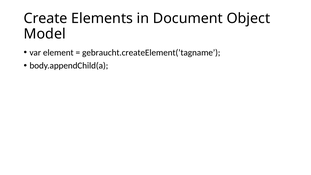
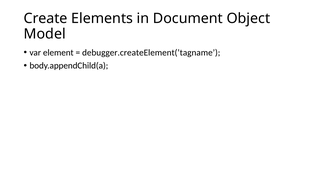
gebraucht.createElement(’tagname: gebraucht.createElement(’tagname -> debugger.createElement(’tagname
